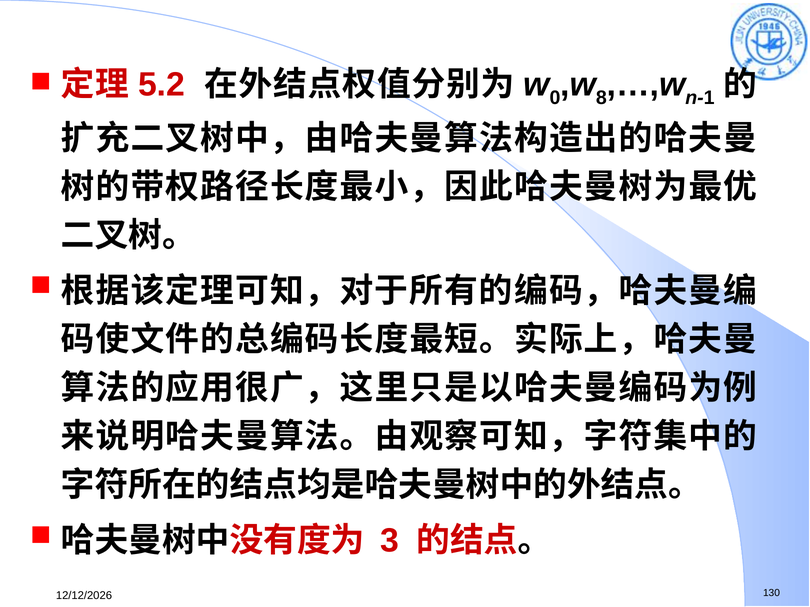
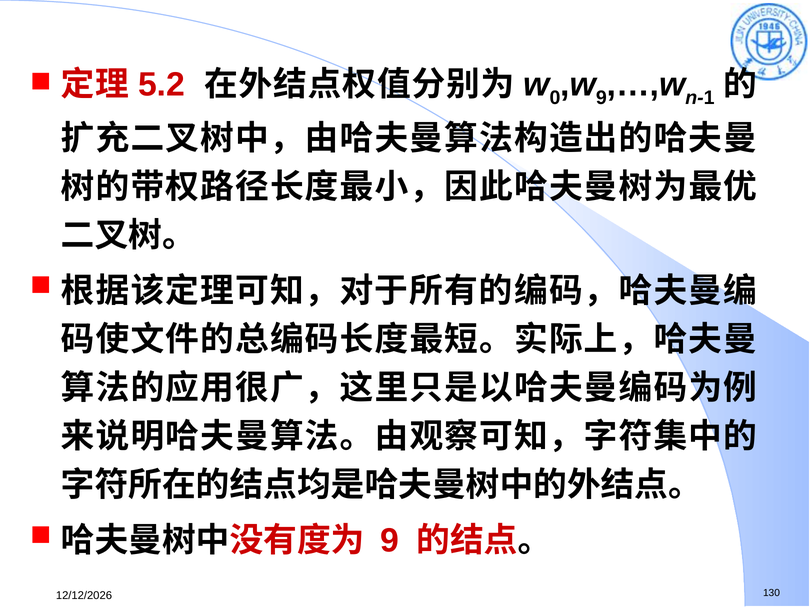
8 at (601, 98): 8 -> 9
3 at (390, 541): 3 -> 9
